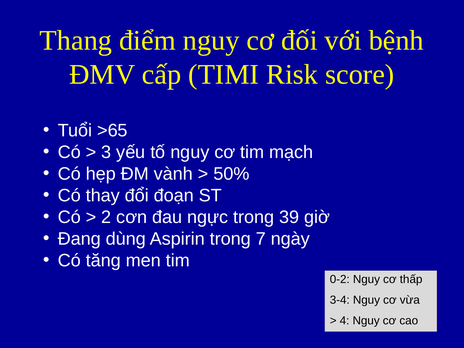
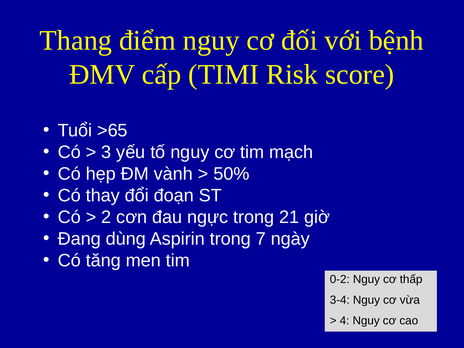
39: 39 -> 21
